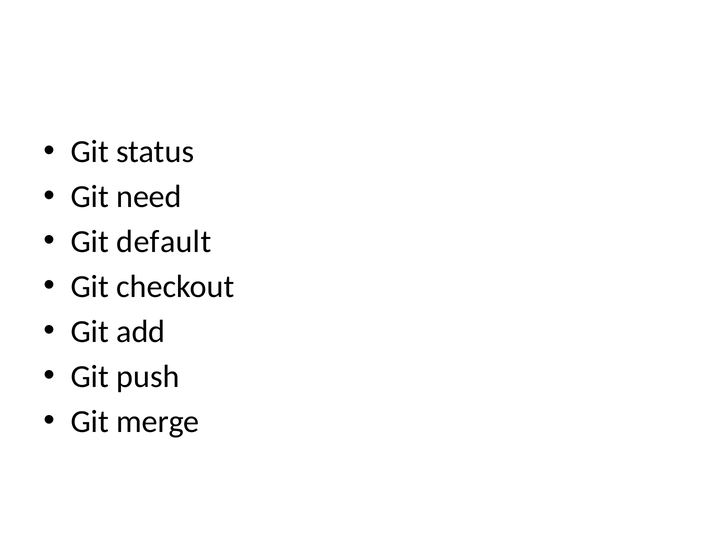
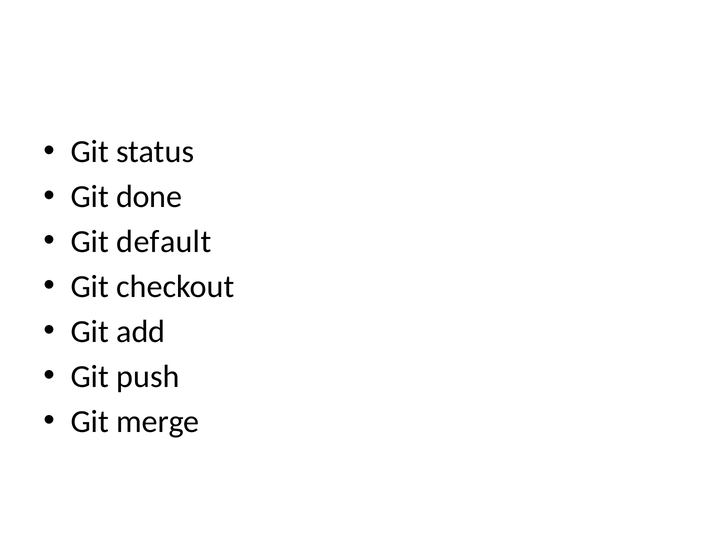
need: need -> done
